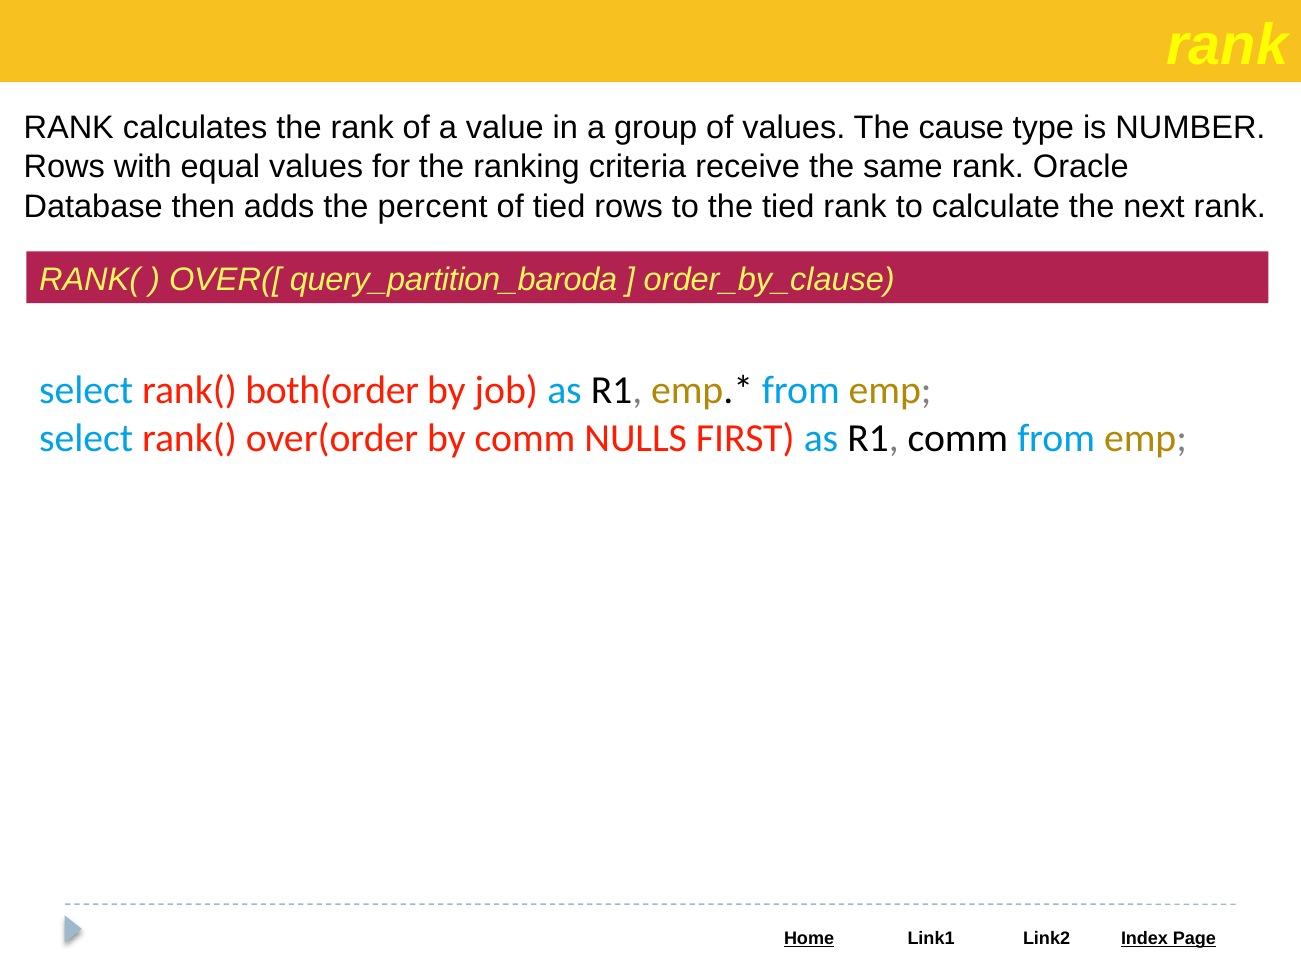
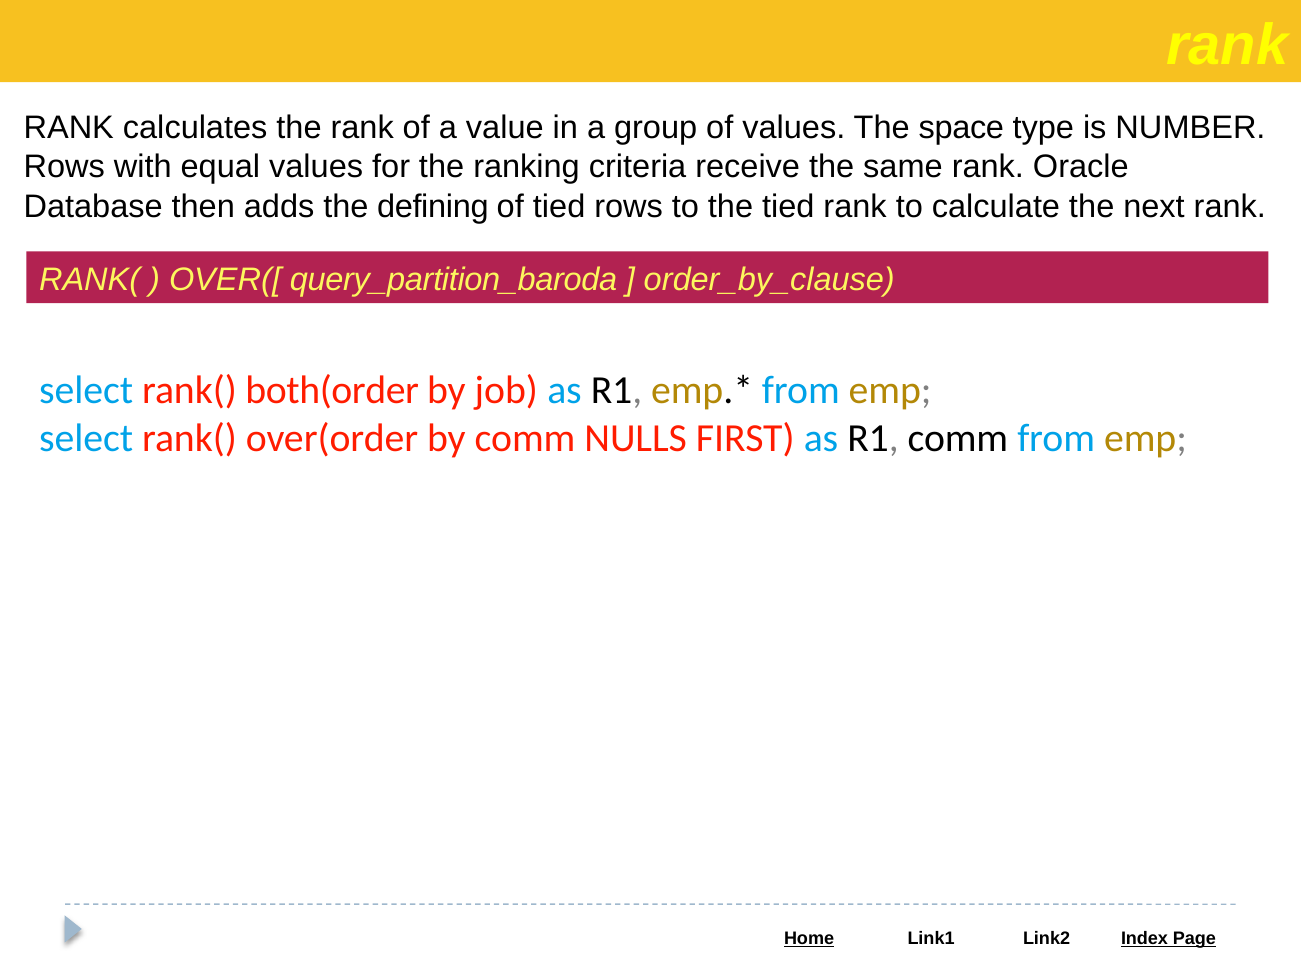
cause: cause -> space
percent: percent -> defining
